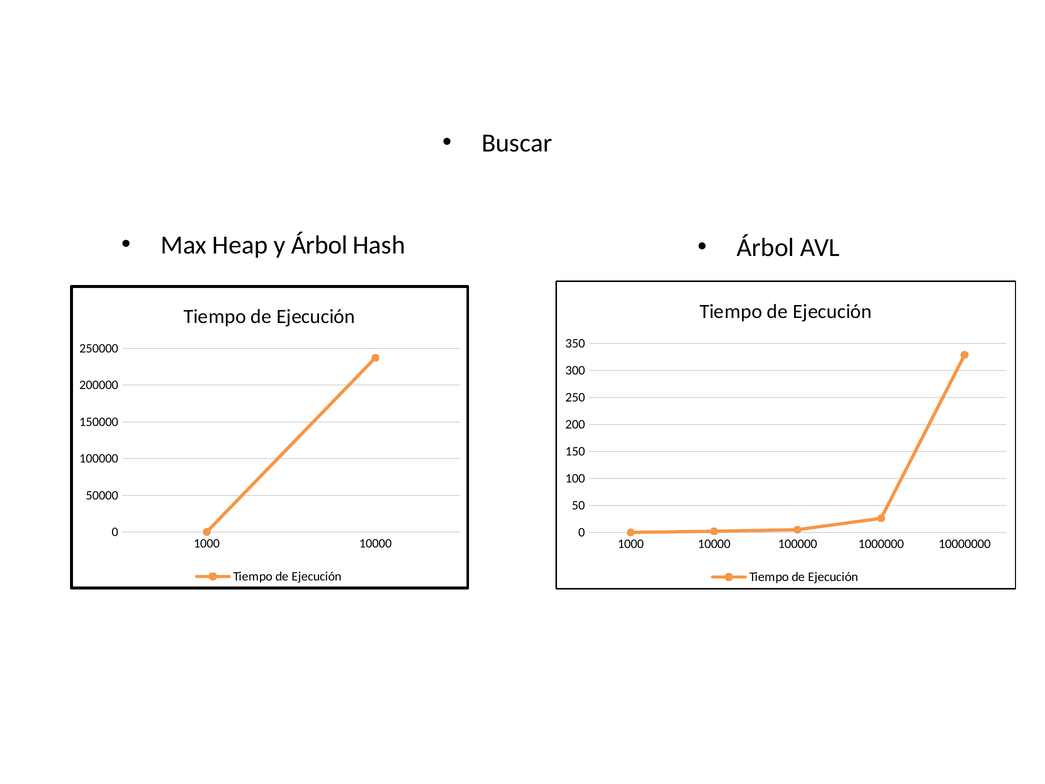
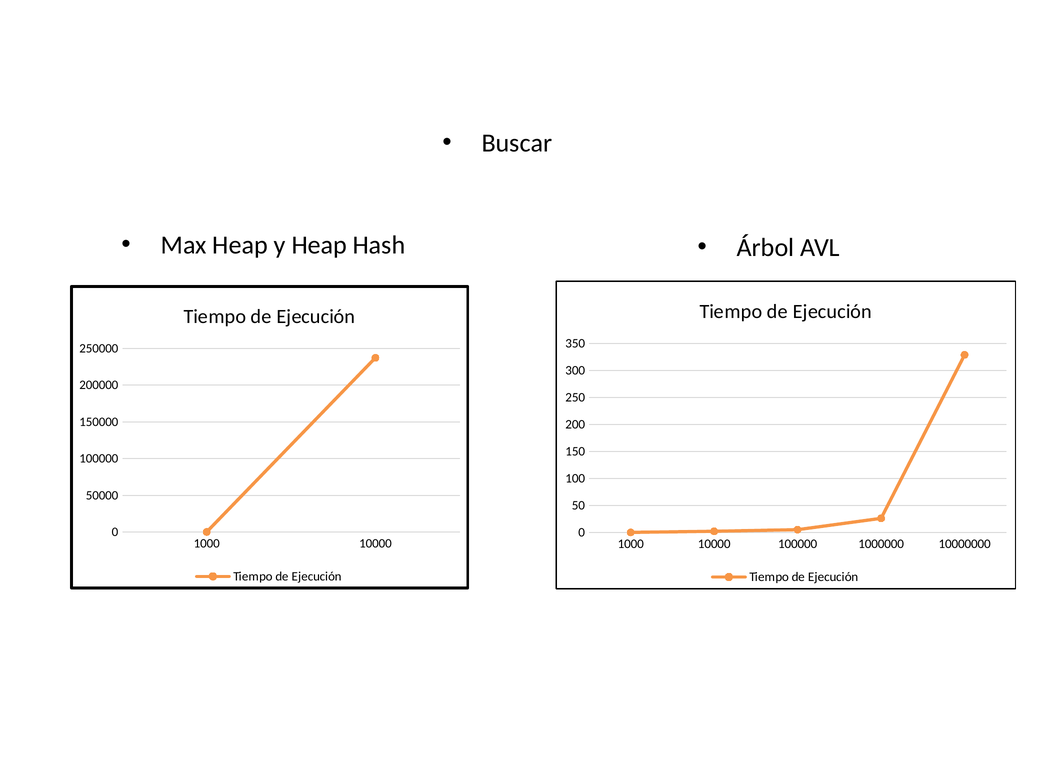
y Árbol: Árbol -> Heap
